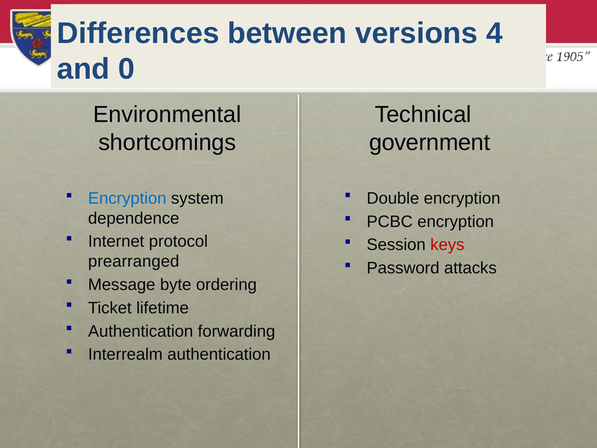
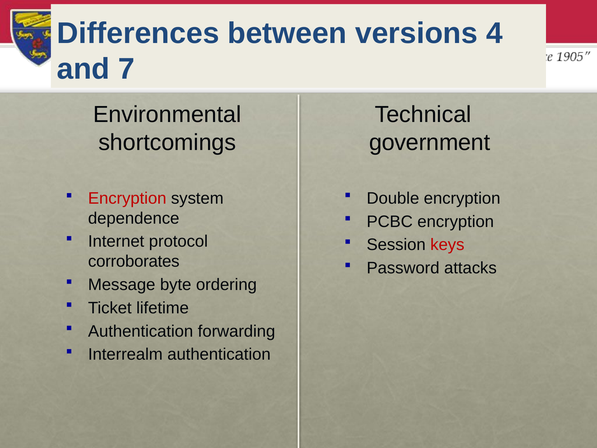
0: 0 -> 7
Encryption at (127, 198) colour: blue -> red
prearranged: prearranged -> corroborates
